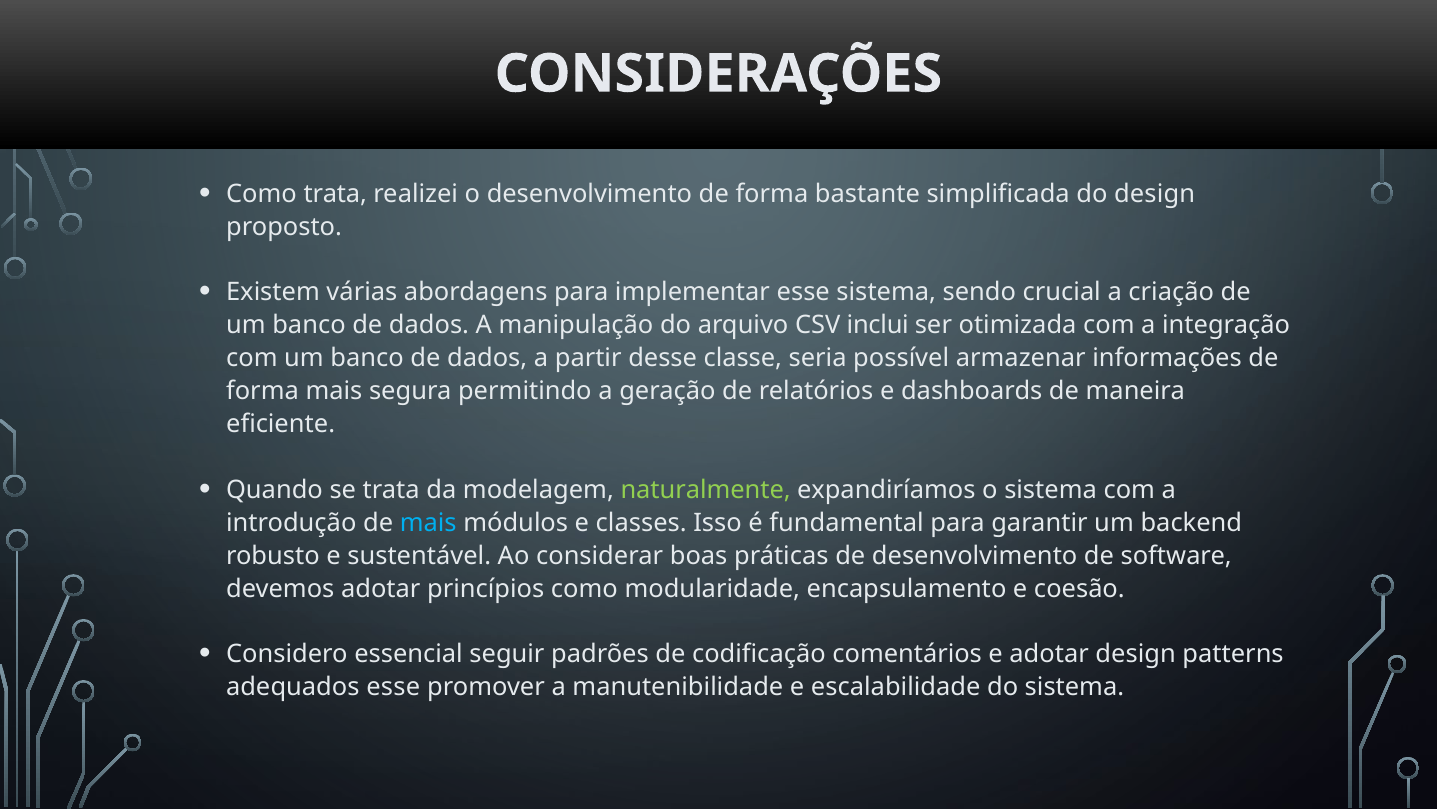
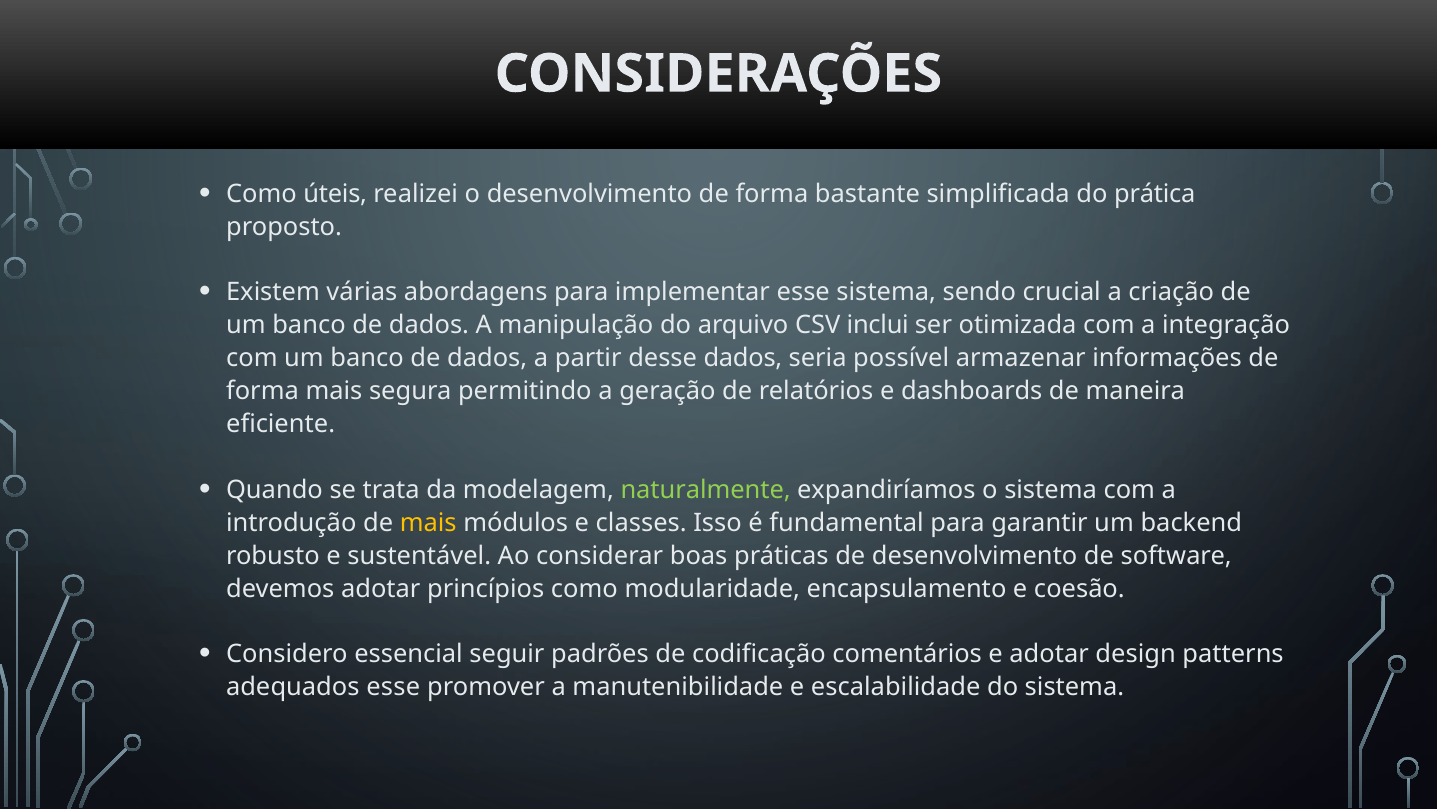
Como trata: trata -> úteis
do design: design -> prática
desse classe: classe -> dados
mais at (428, 522) colour: light blue -> yellow
